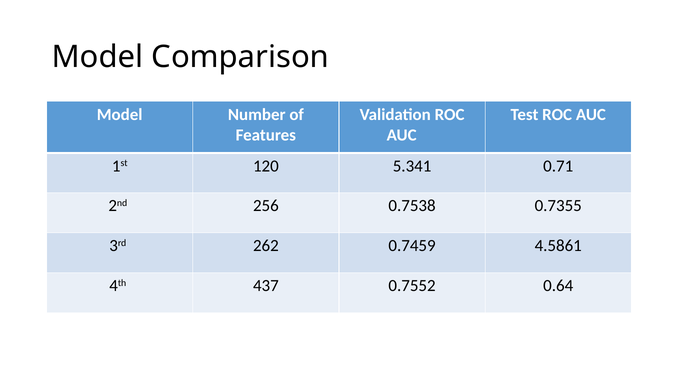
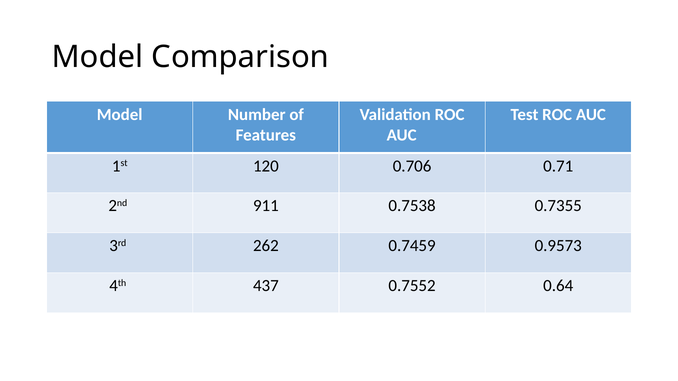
5.341: 5.341 -> 0.706
256: 256 -> 911
4.5861: 4.5861 -> 0.9573
